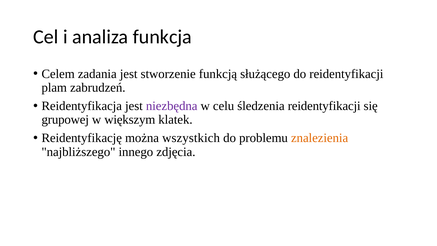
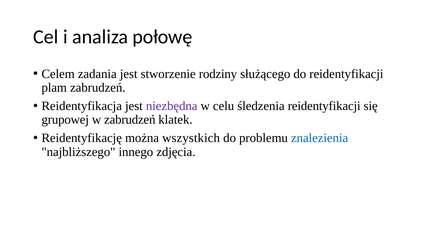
funkcja: funkcja -> połowę
funkcją: funkcją -> rodziny
w większym: większym -> zabrudzeń
znalezienia colour: orange -> blue
